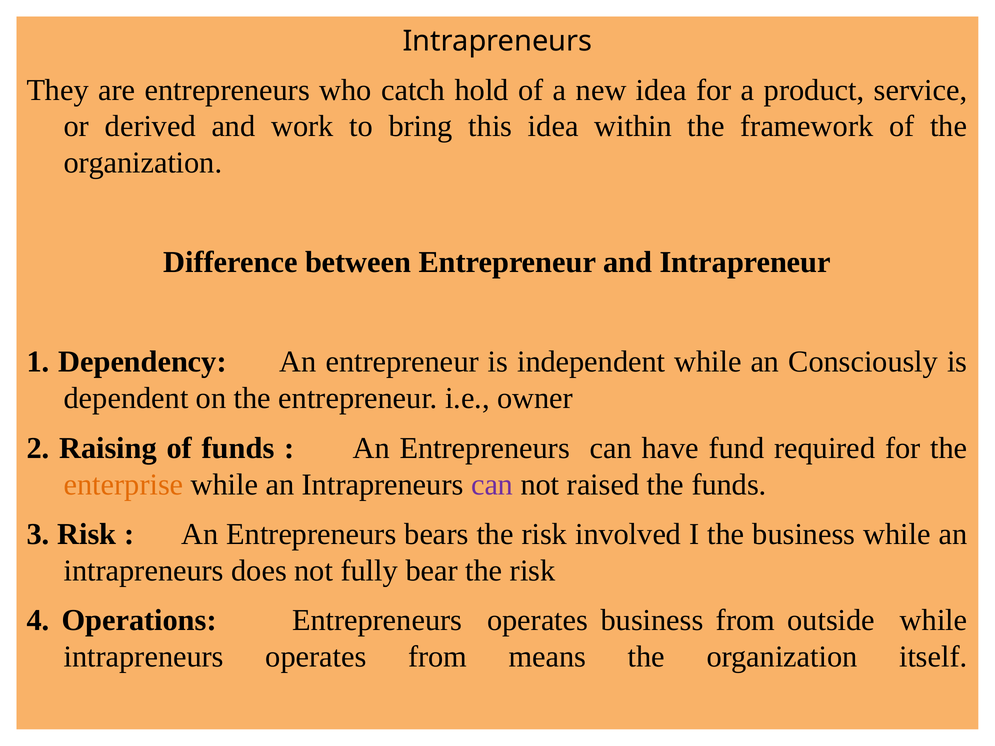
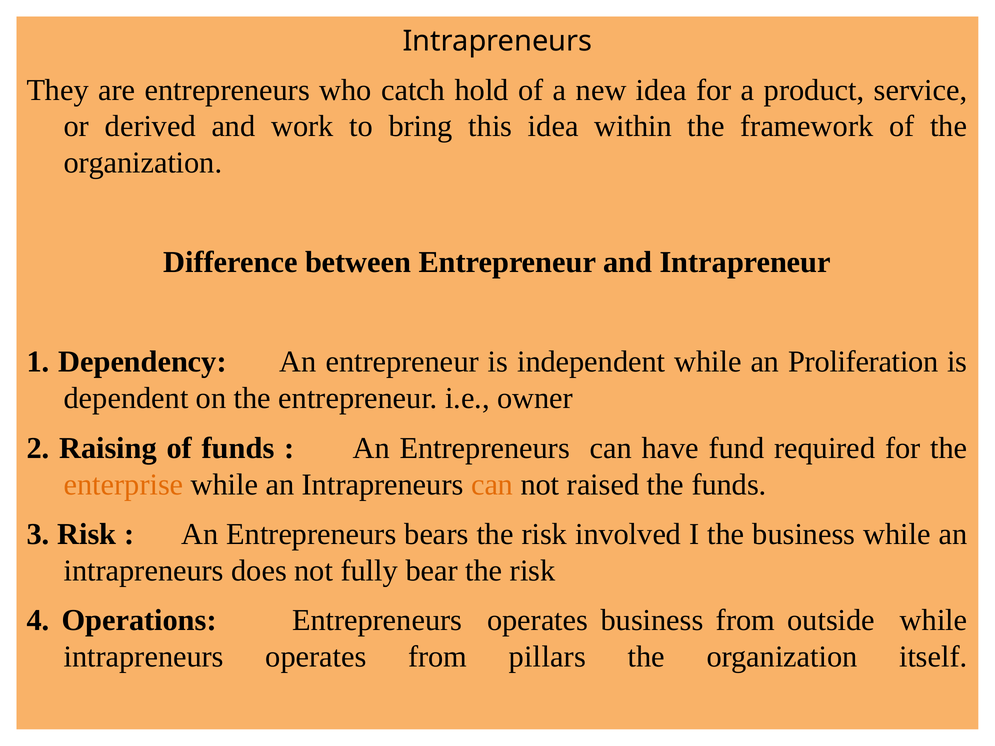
Consciously: Consciously -> Proliferation
can at (492, 485) colour: purple -> orange
means: means -> pillars
